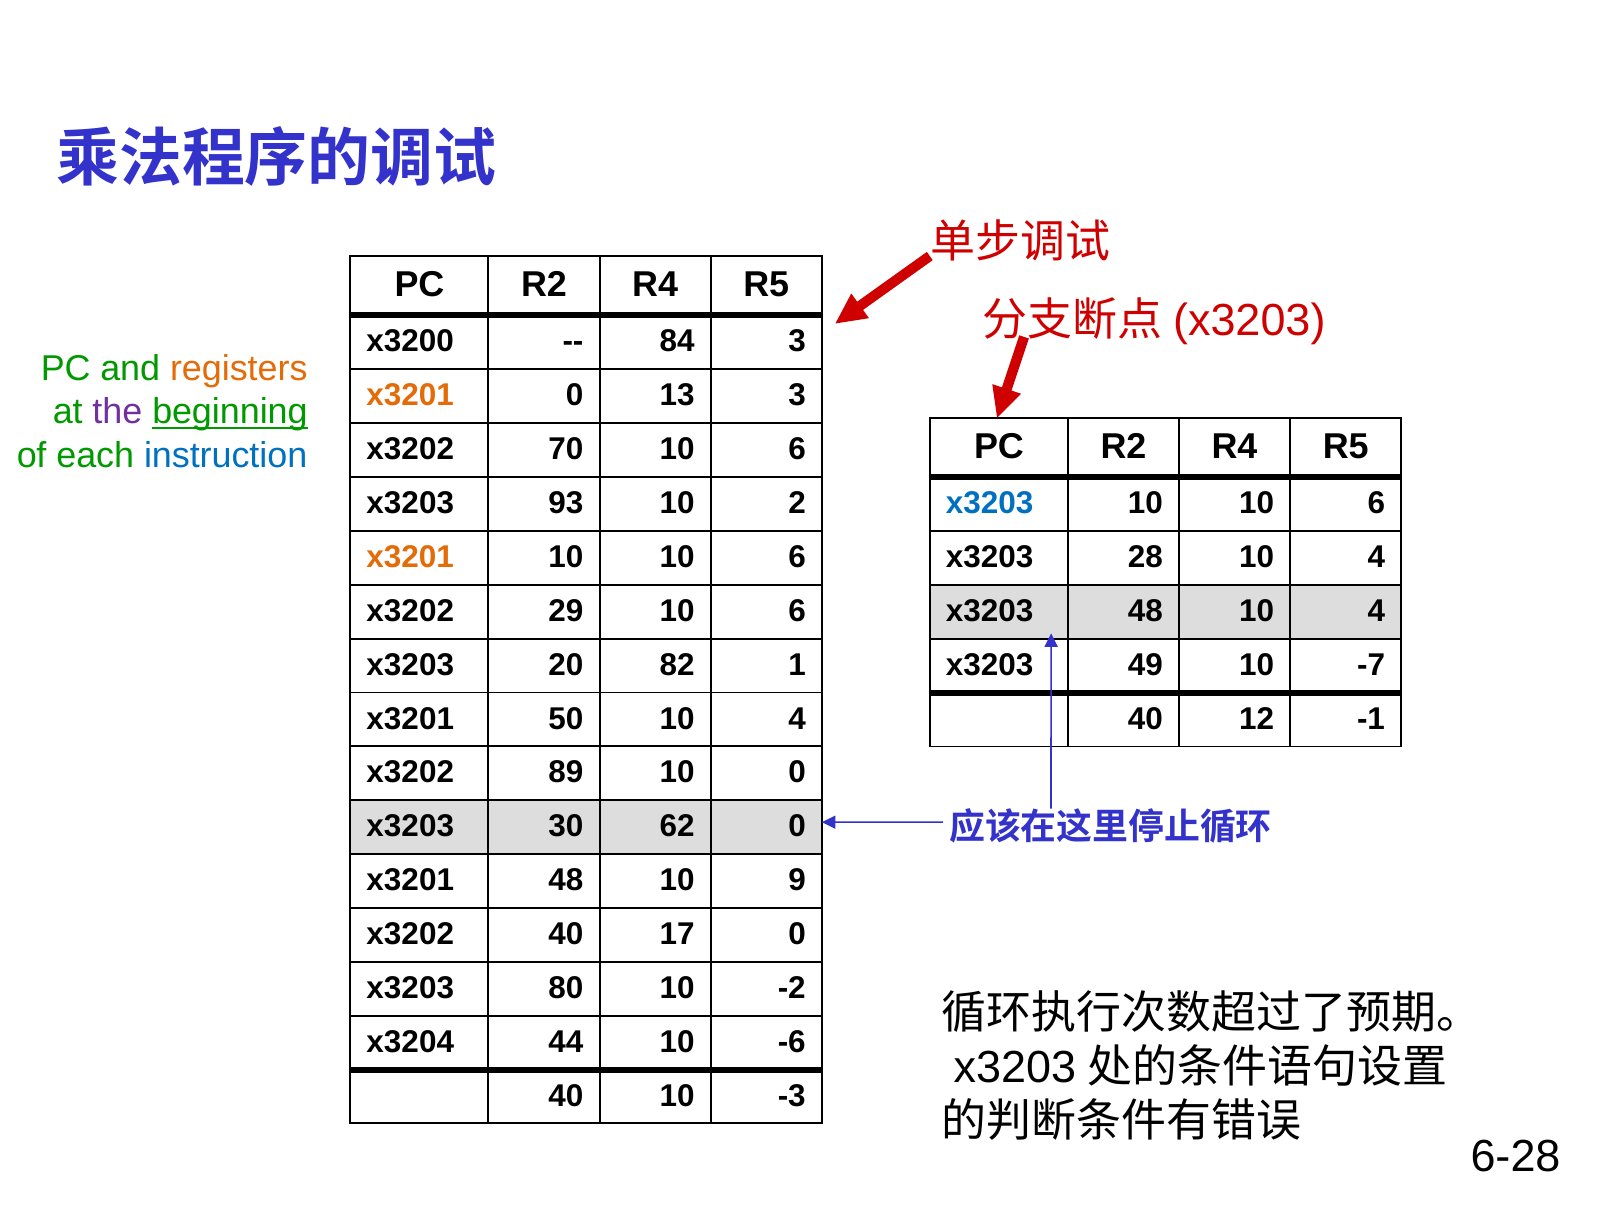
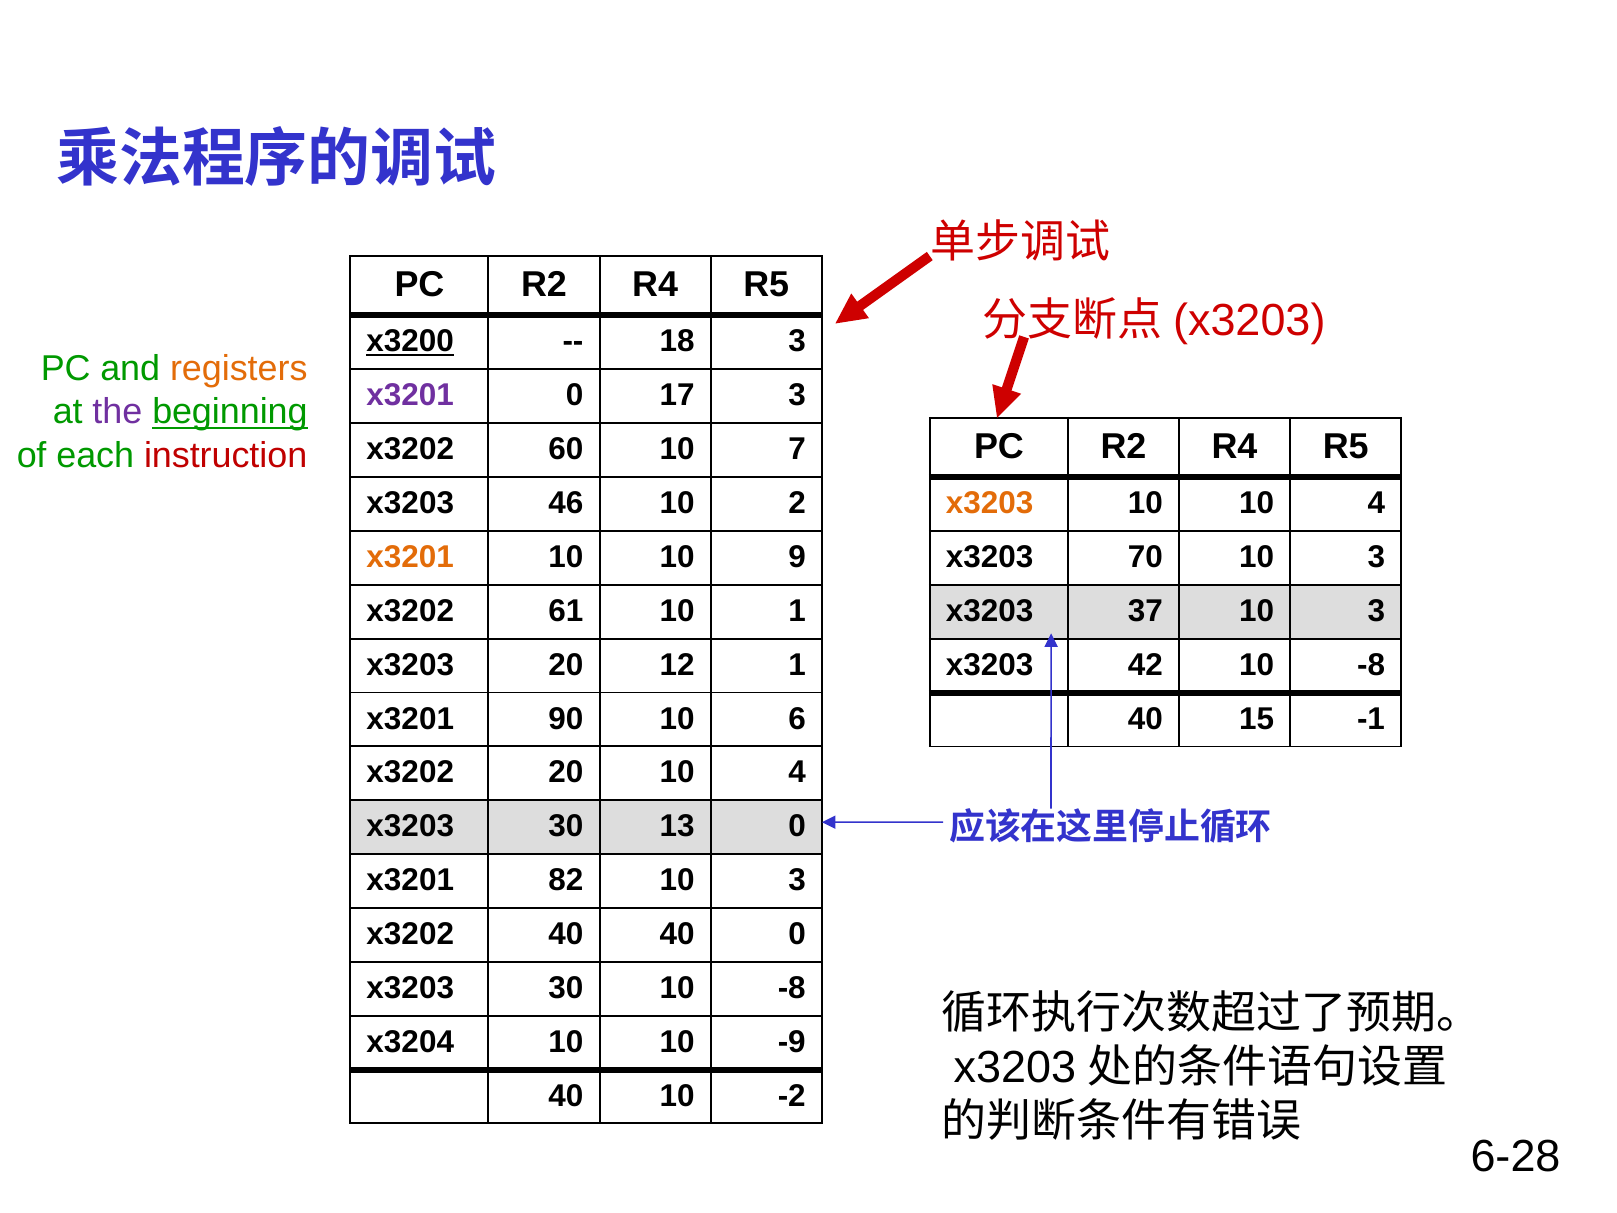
x3200 underline: none -> present
84: 84 -> 18
x3201 at (410, 395) colour: orange -> purple
13: 13 -> 17
70: 70 -> 60
6 at (797, 449): 6 -> 7
instruction colour: blue -> red
93: 93 -> 46
x3203 at (990, 503) colour: blue -> orange
6 at (1376, 503): 6 -> 4
6 at (797, 557): 6 -> 9
28: 28 -> 70
4 at (1376, 557): 4 -> 3
29: 29 -> 61
6 at (797, 611): 6 -> 1
x3203 48: 48 -> 37
4 at (1376, 611): 4 -> 3
82: 82 -> 12
49: 49 -> 42
-7 at (1371, 665): -7 -> -8
50: 50 -> 90
4 at (797, 719): 4 -> 6
12: 12 -> 15
x3202 89: 89 -> 20
0 at (797, 772): 0 -> 4
62: 62 -> 13
x3201 48: 48 -> 82
9 at (797, 880): 9 -> 3
40 17: 17 -> 40
80 at (566, 988): 80 -> 30
-2 at (792, 988): -2 -> -8
x3204 44: 44 -> 10
-6: -6 -> -9
-3: -3 -> -2
